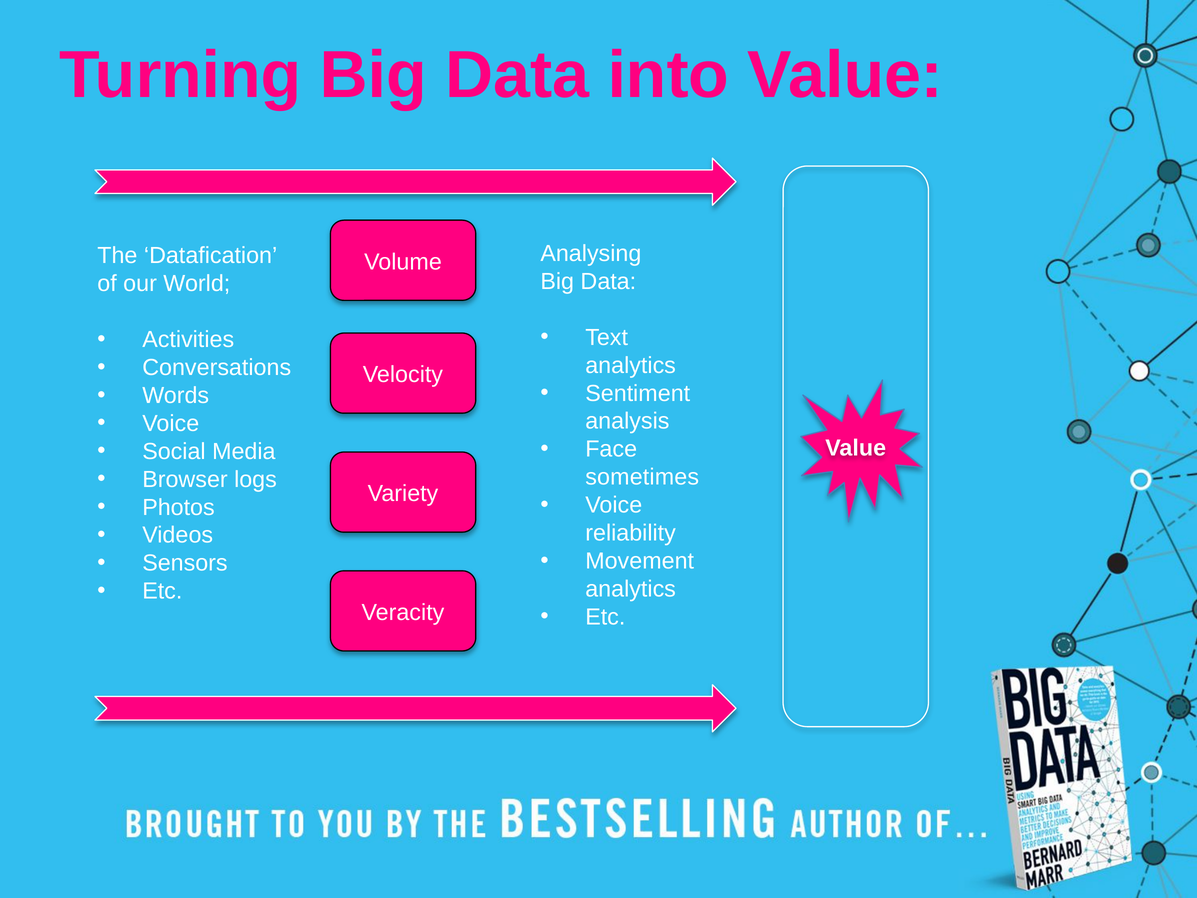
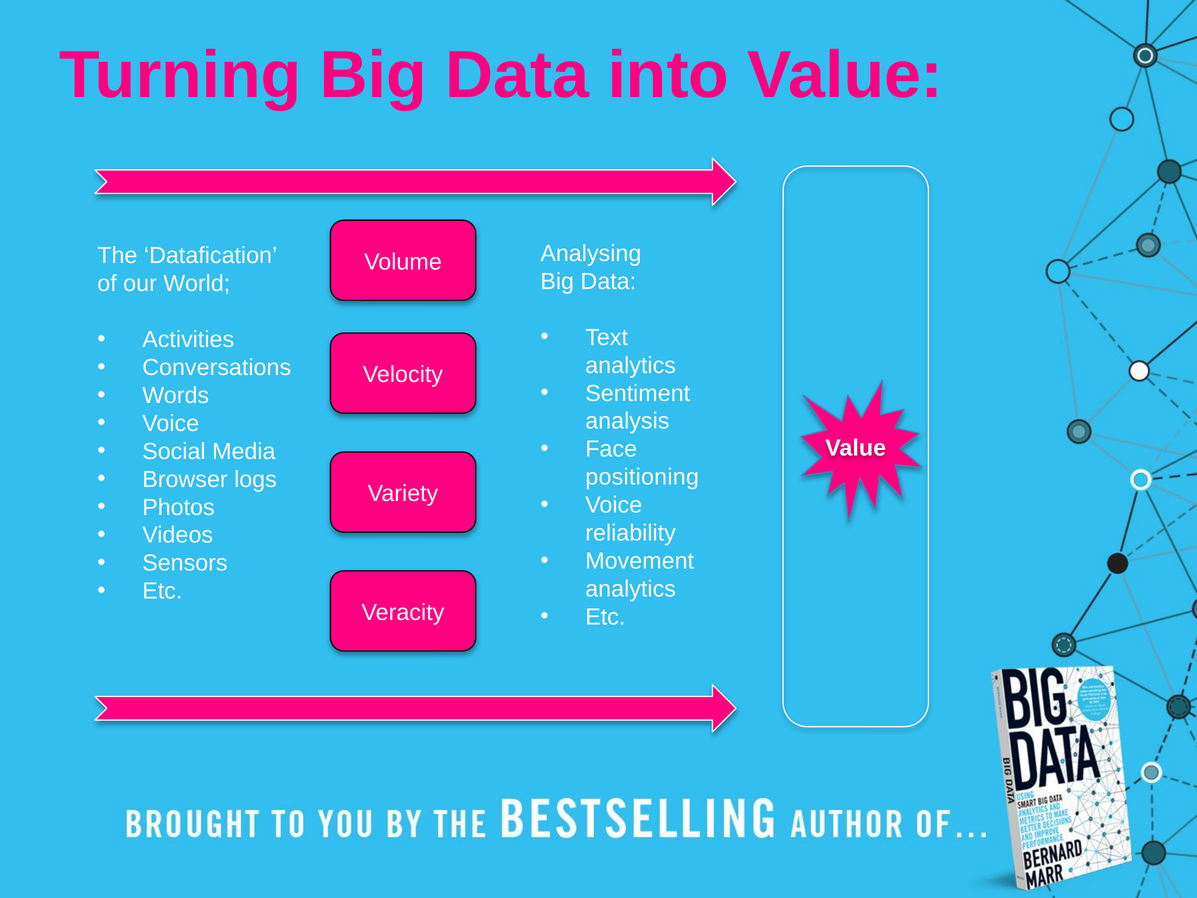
sometimes: sometimes -> positioning
